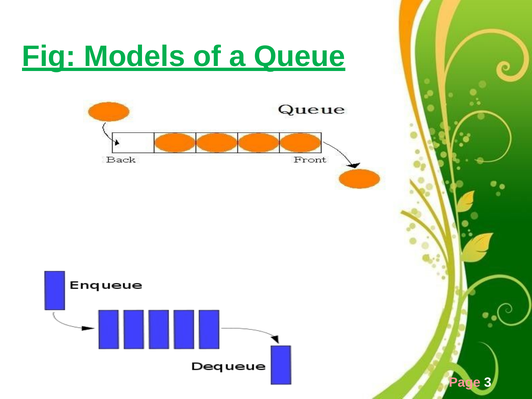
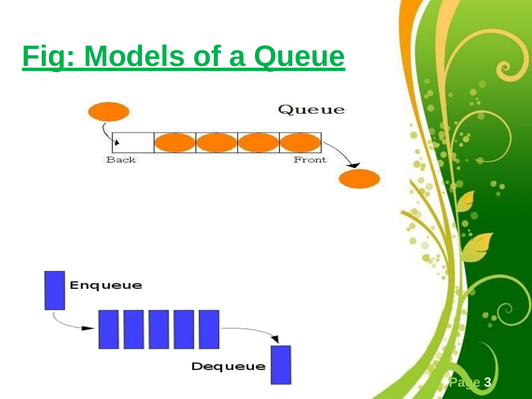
Page colour: pink -> light green
